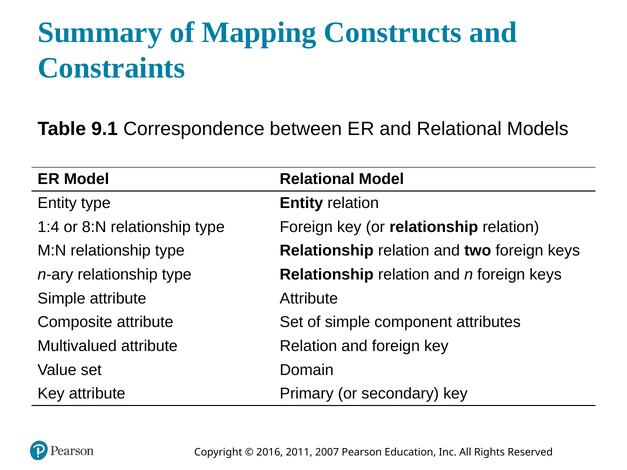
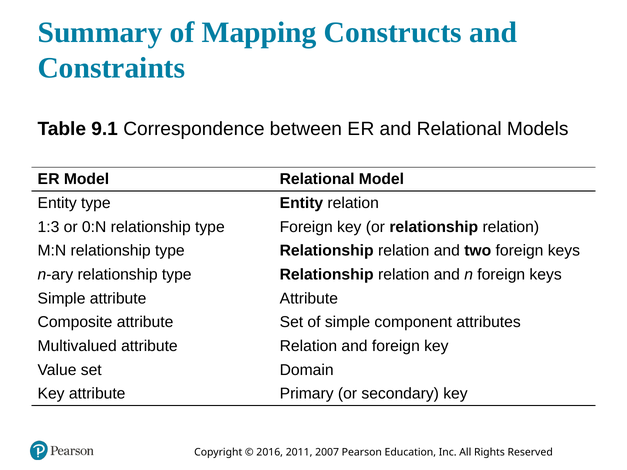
1:4: 1:4 -> 1:3
8:N: 8:N -> 0:N
